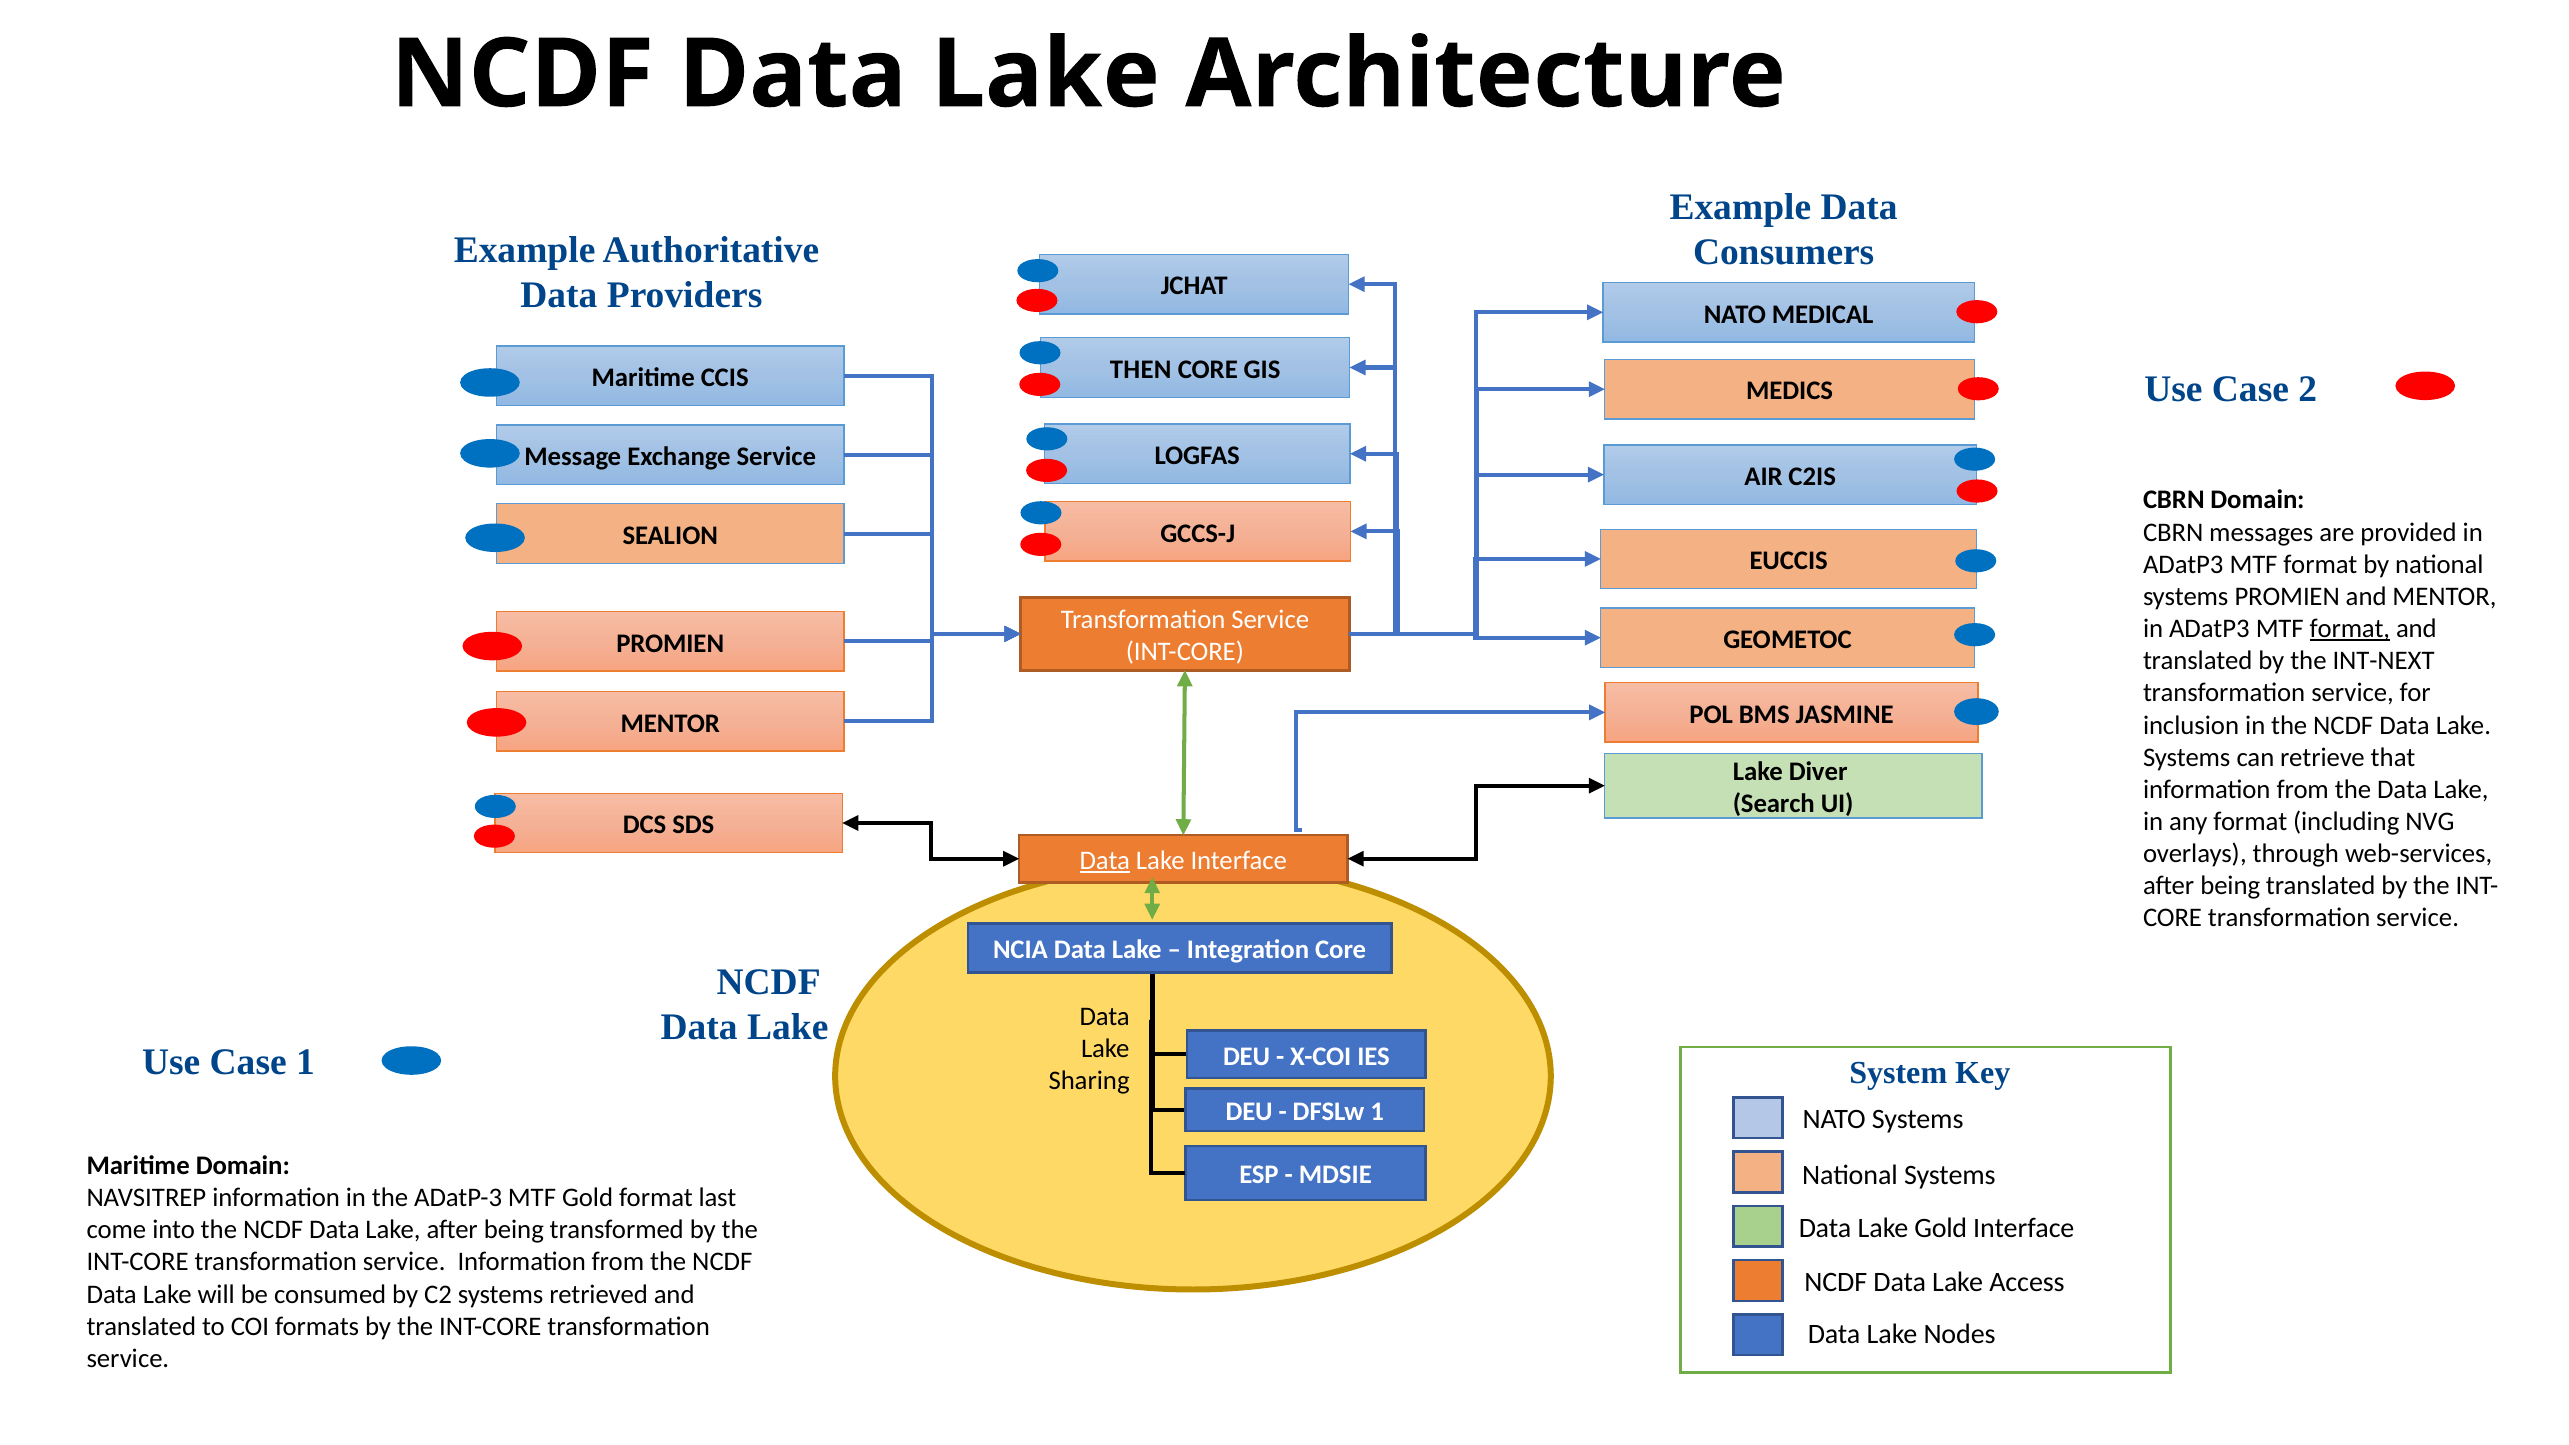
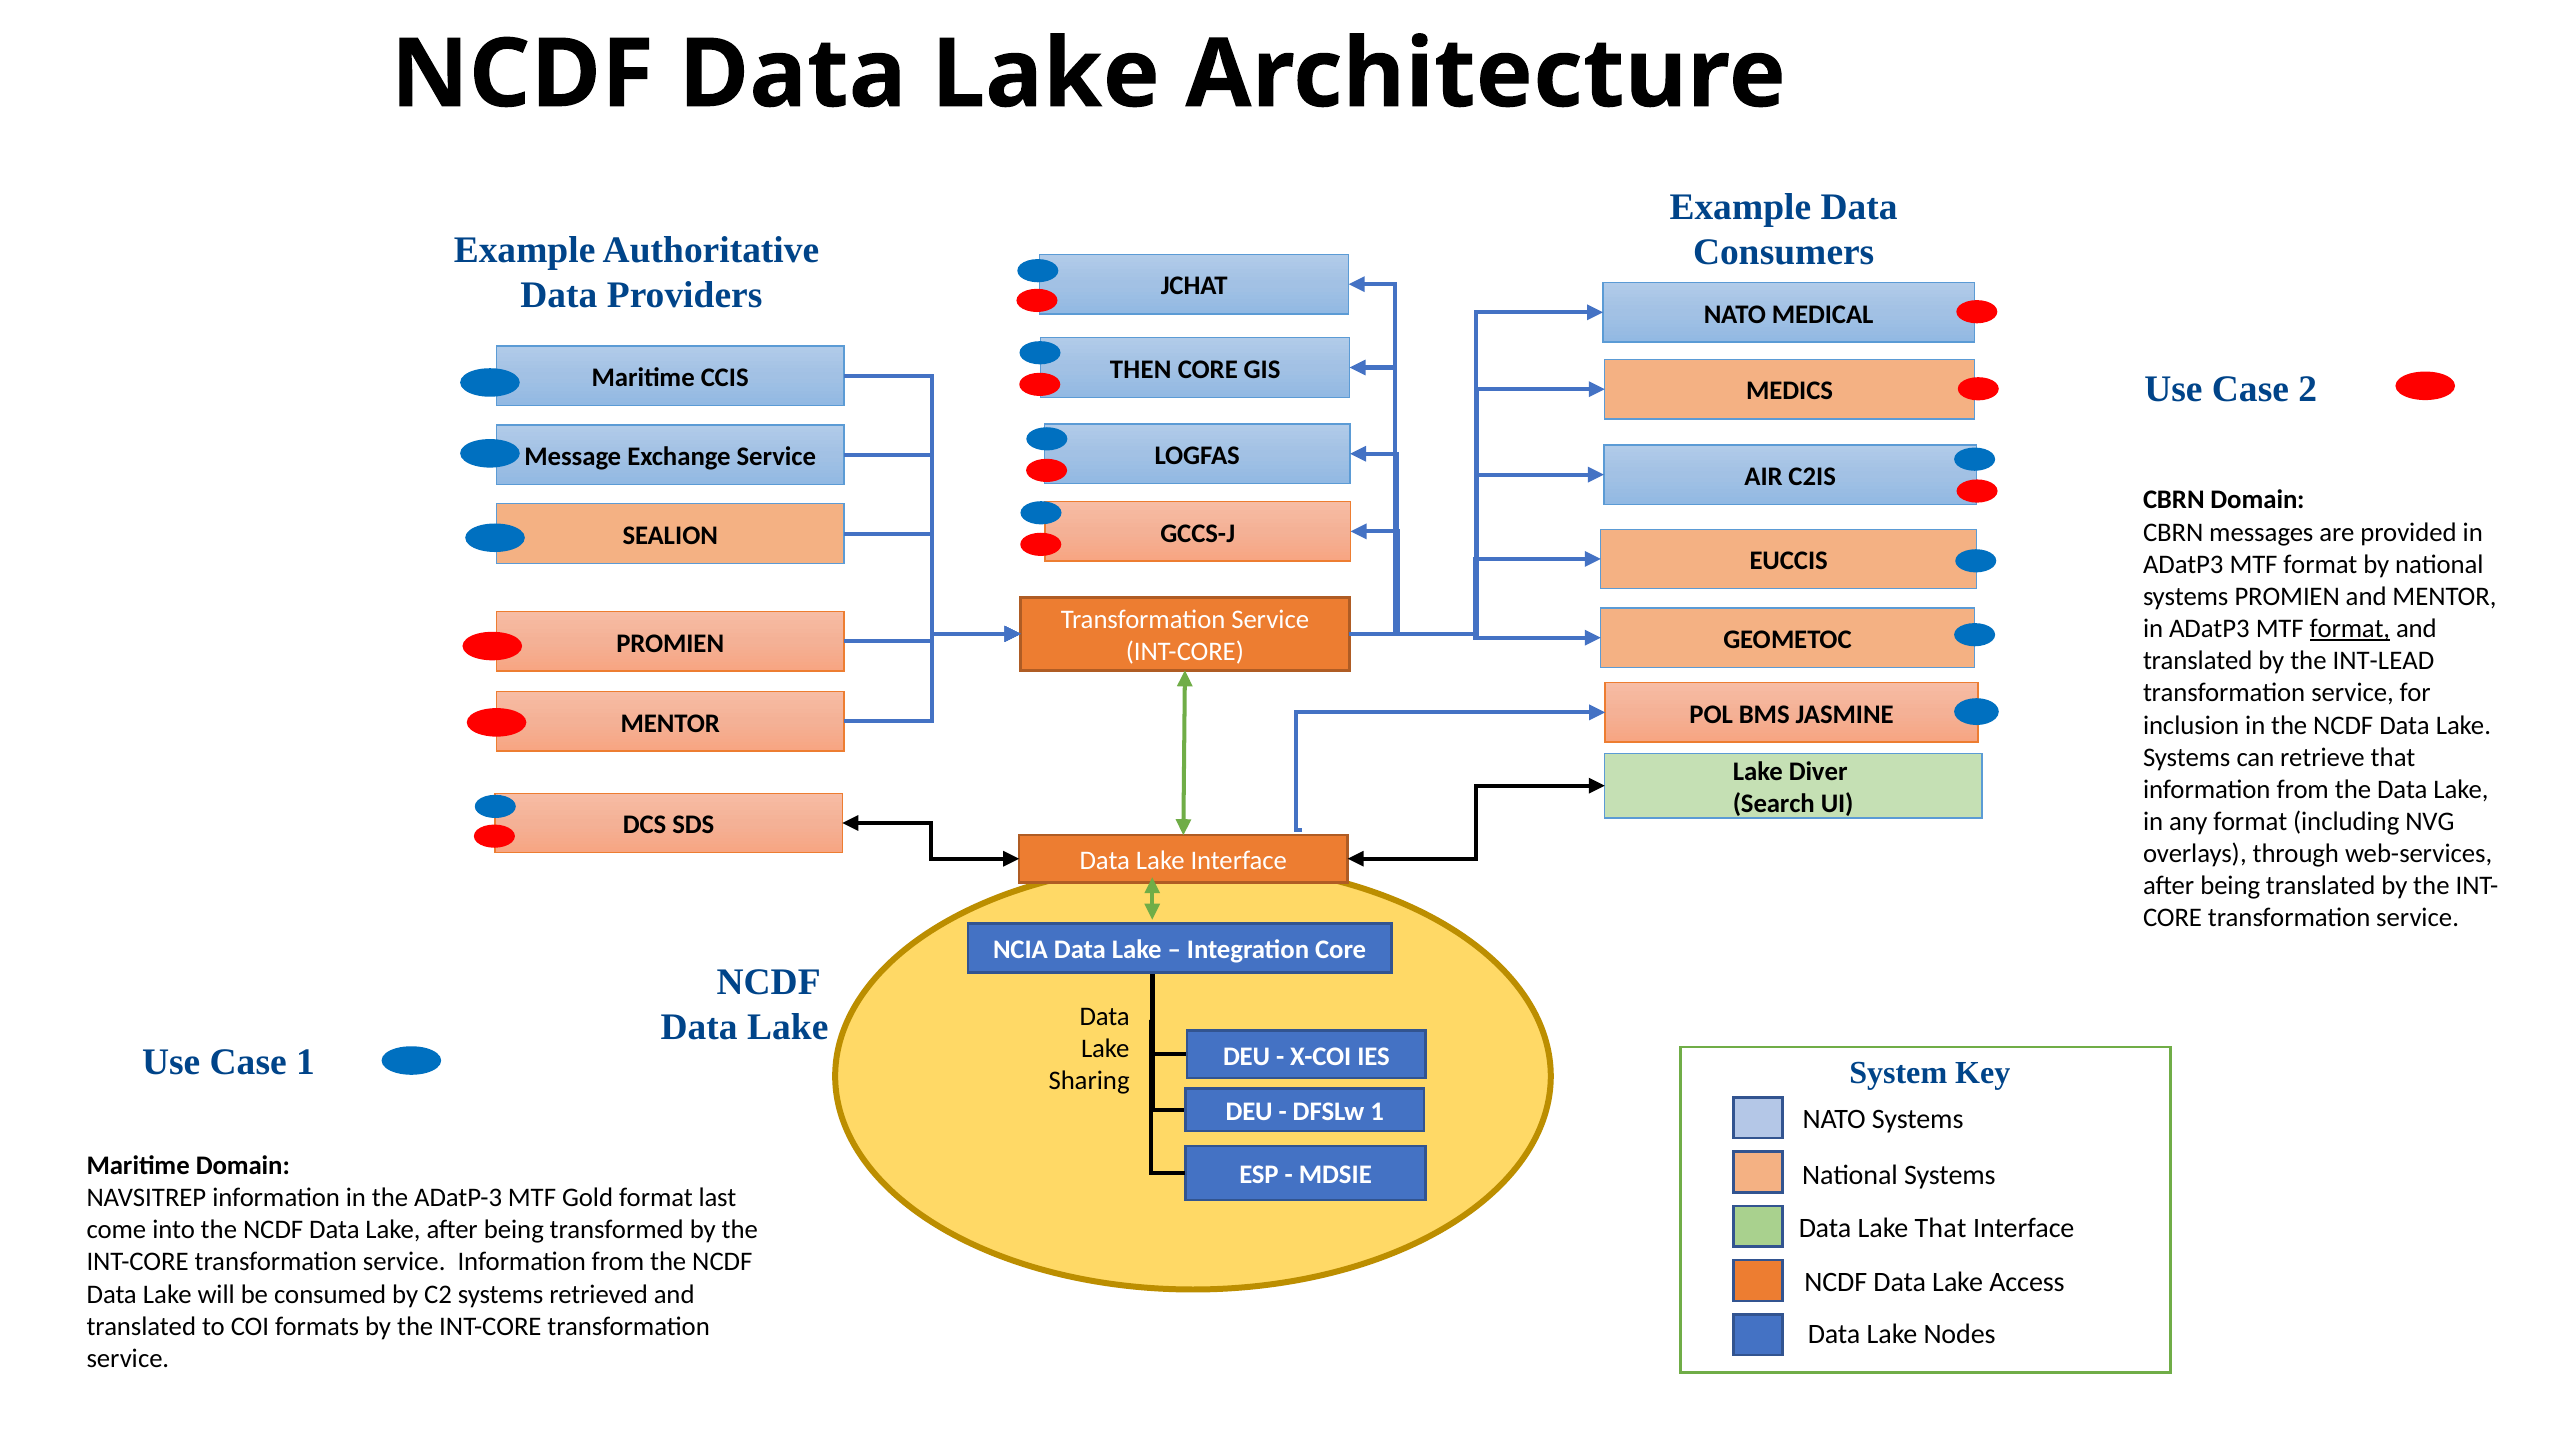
INT-NEXT: INT-NEXT -> INT-LEAD
Data at (1105, 861) underline: present -> none
Lake Gold: Gold -> That
